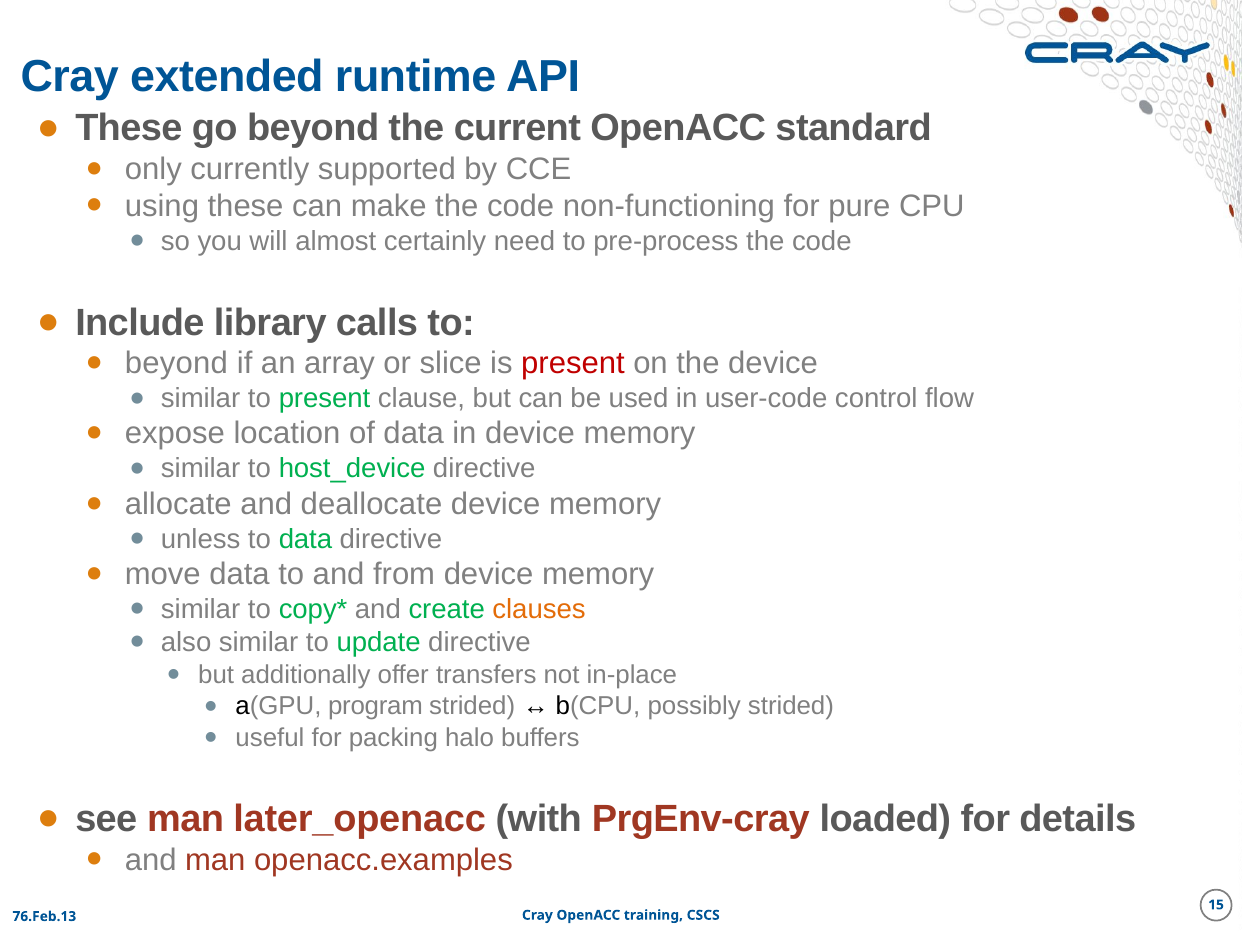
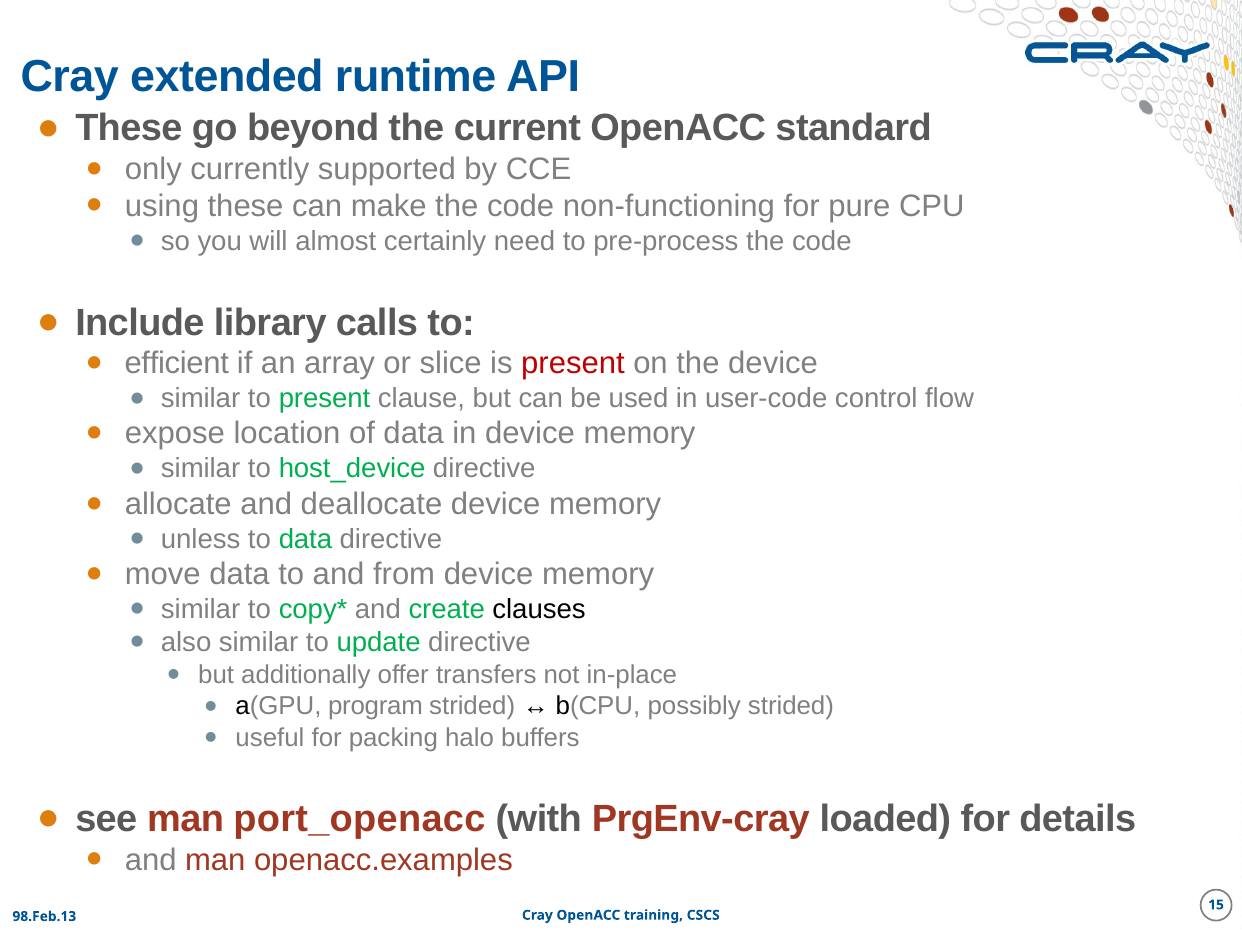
beyond at (176, 364): beyond -> efficient
clauses colour: orange -> black
later_openacc: later_openacc -> port_openacc
76.Feb.13: 76.Feb.13 -> 98.Feb.13
